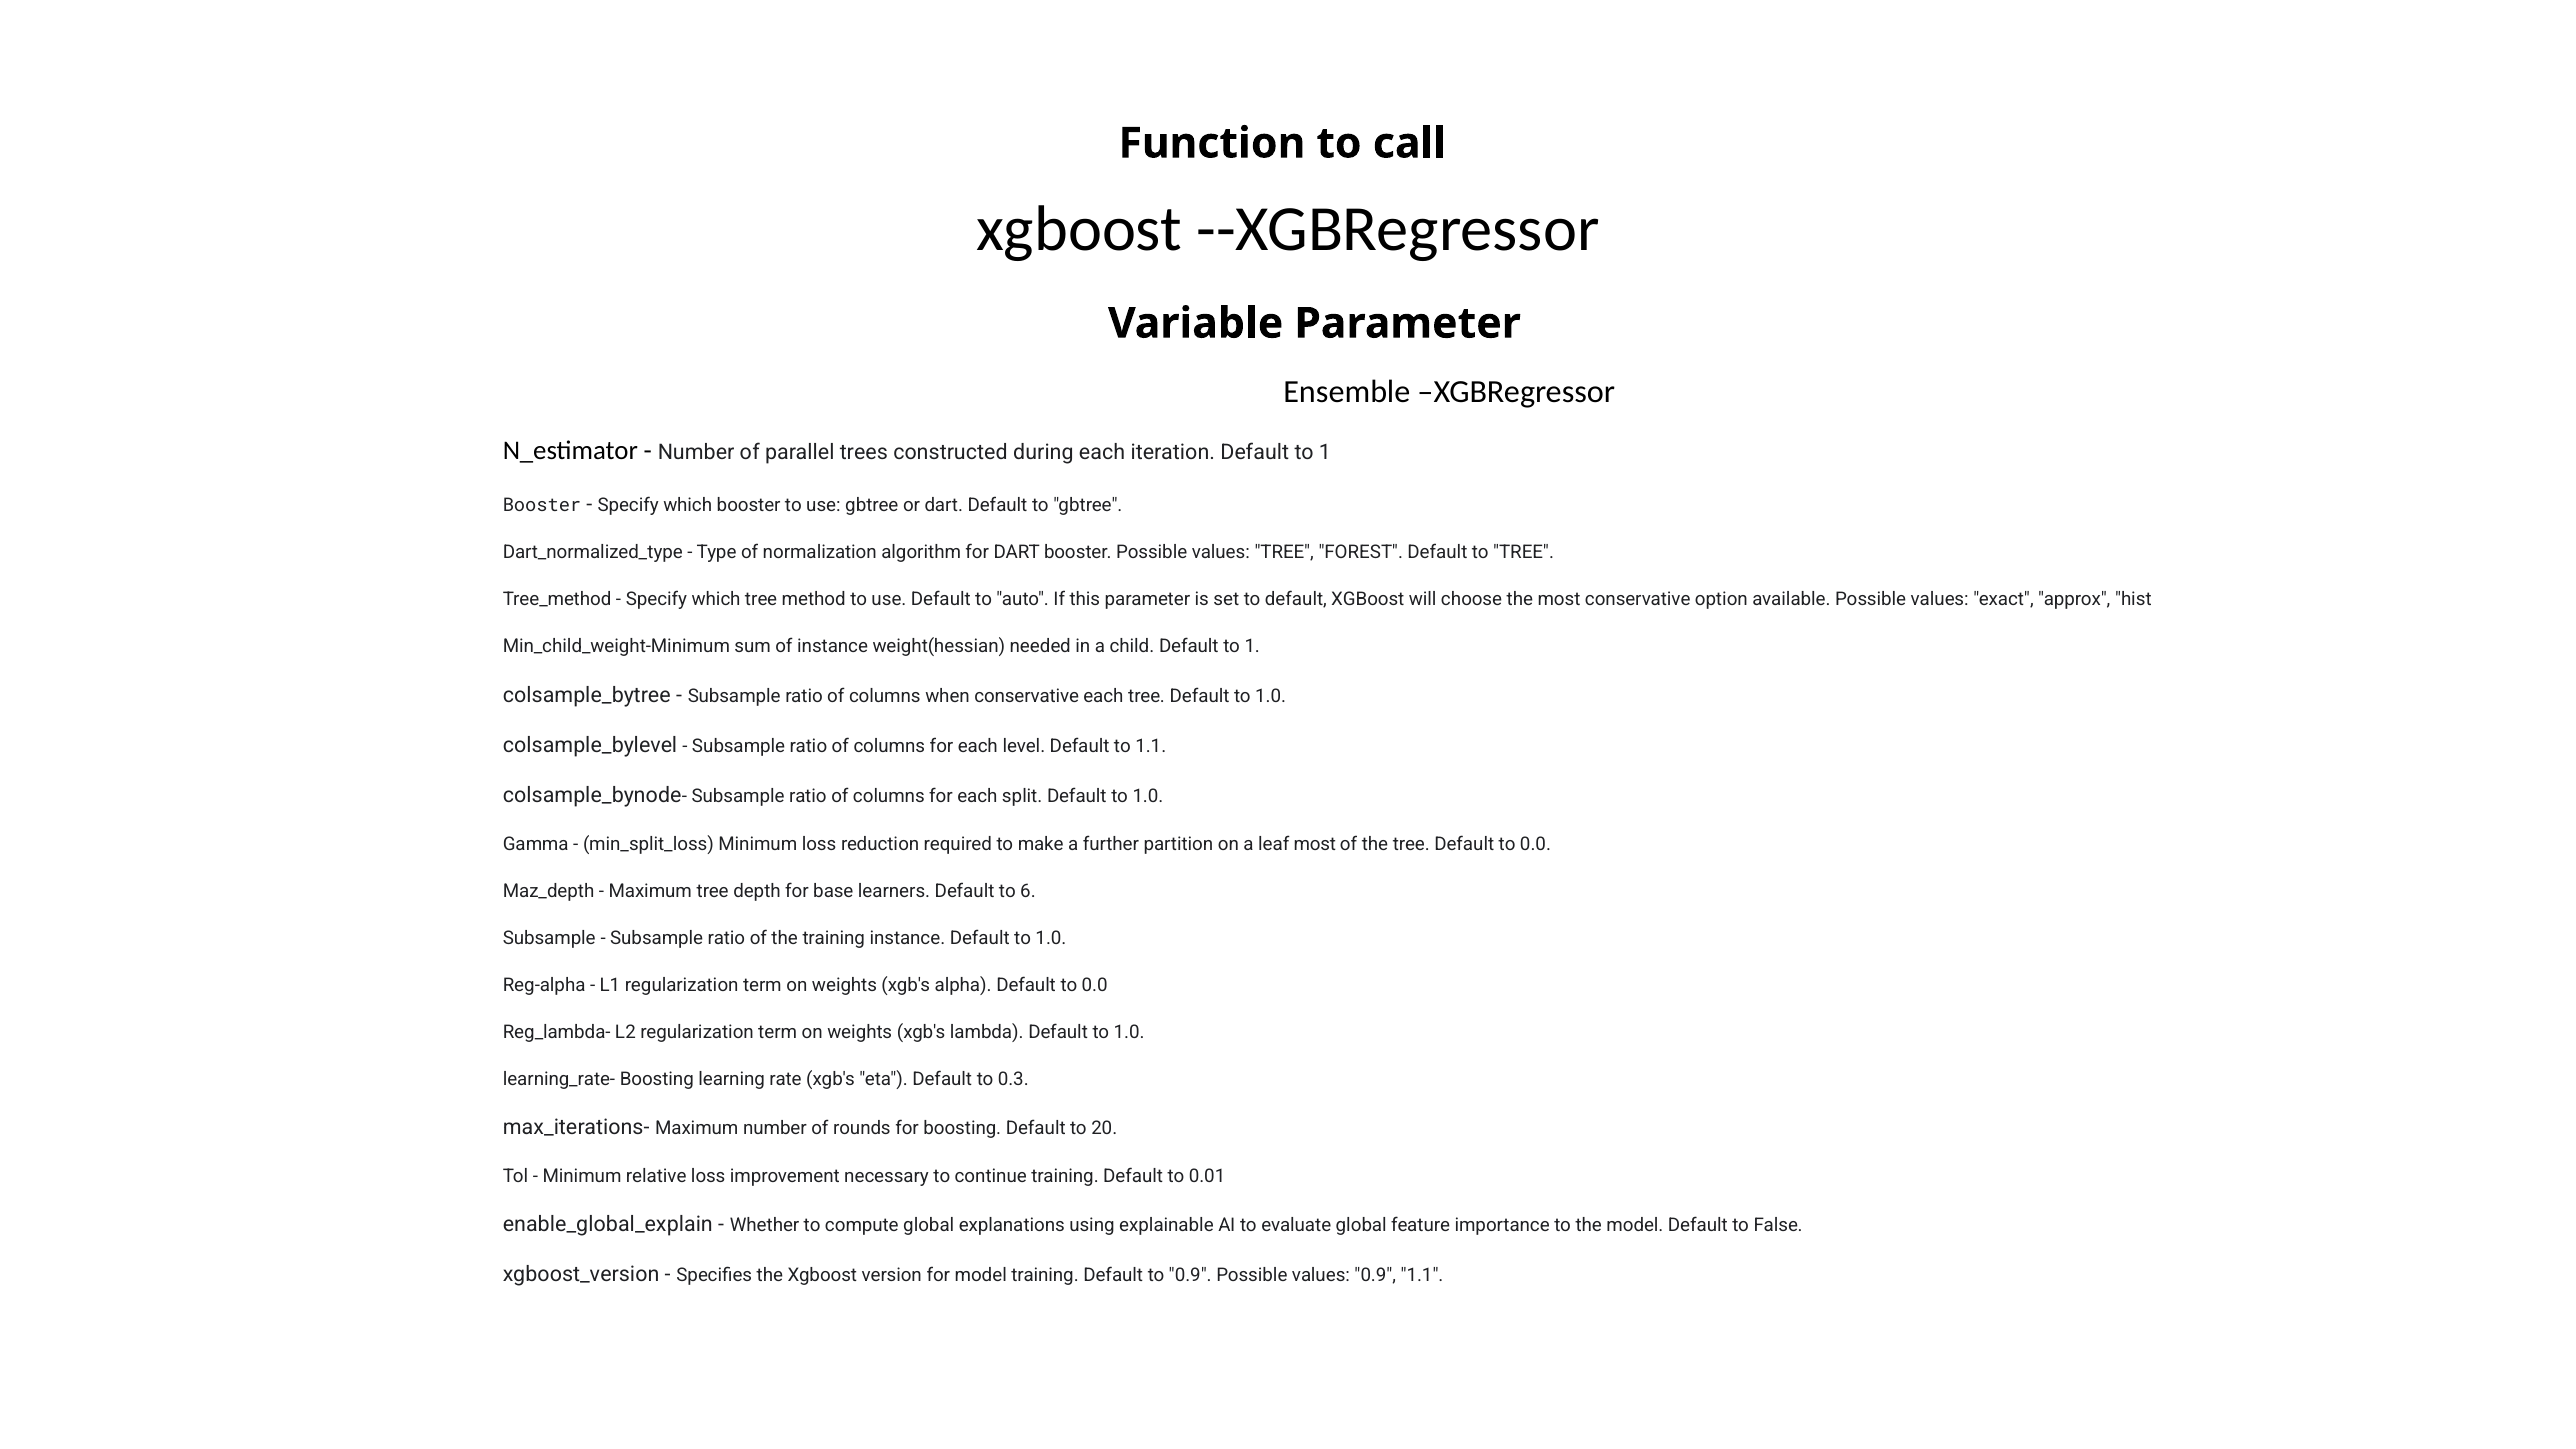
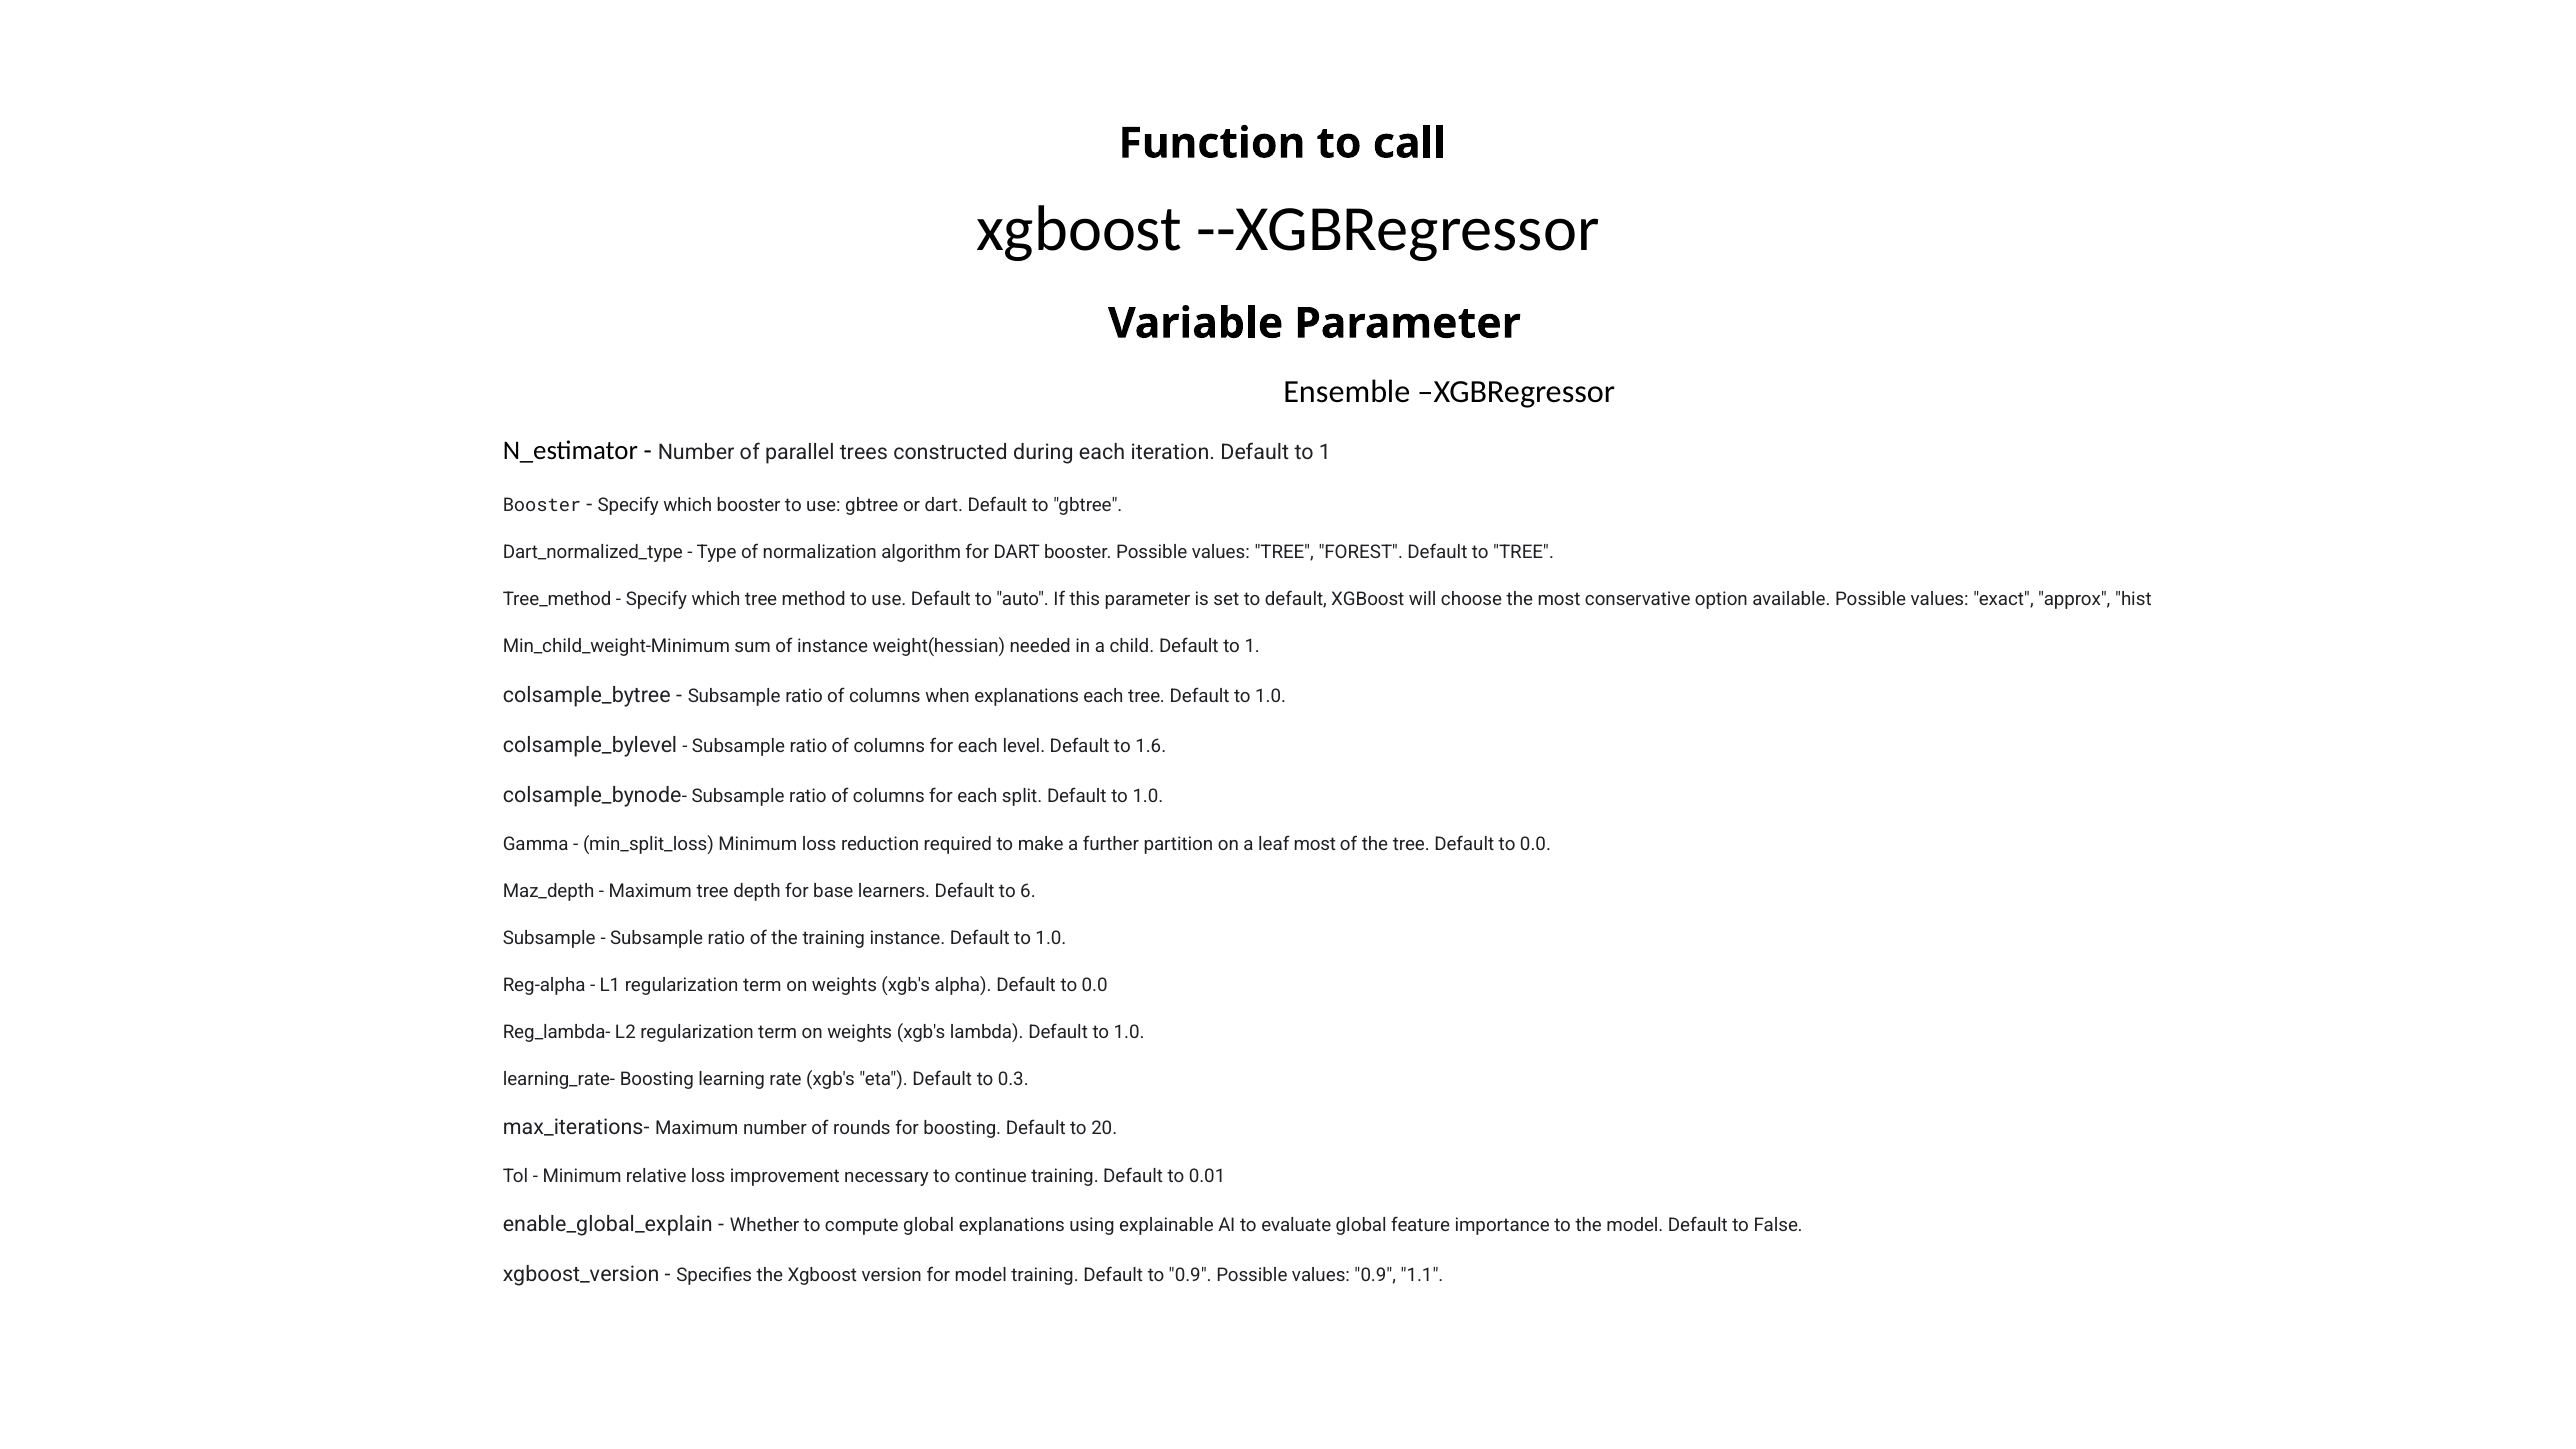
when conservative: conservative -> explanations
to 1.1: 1.1 -> 1.6
